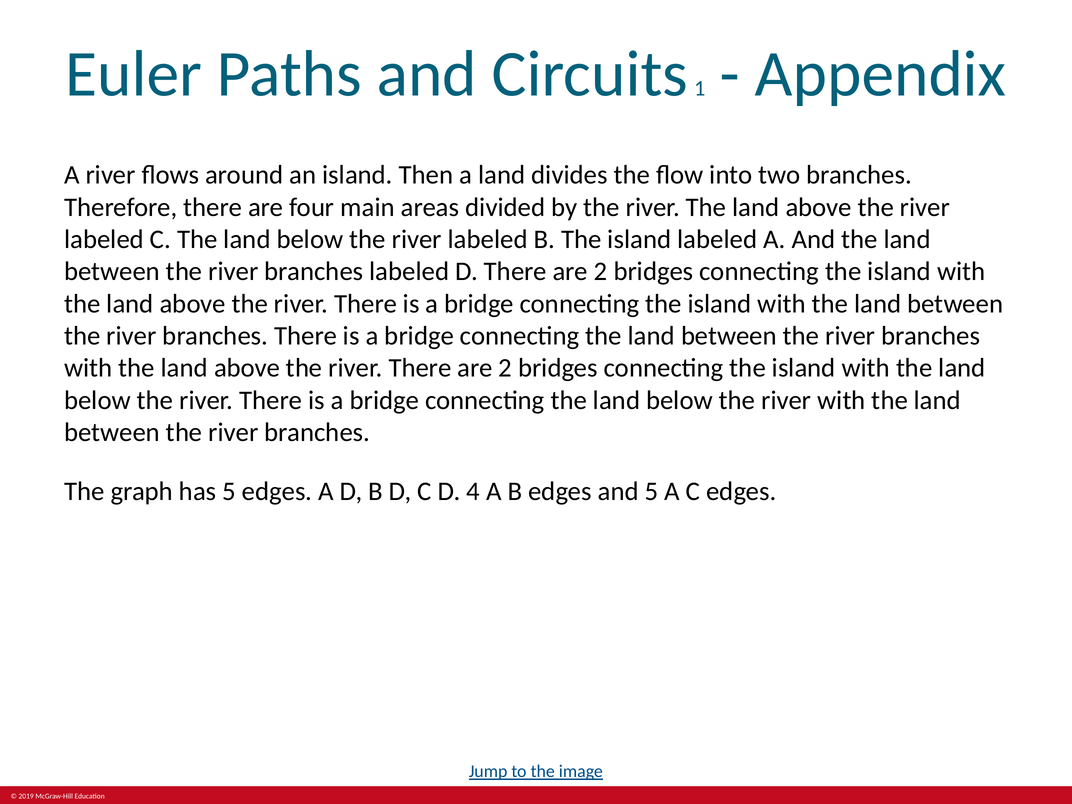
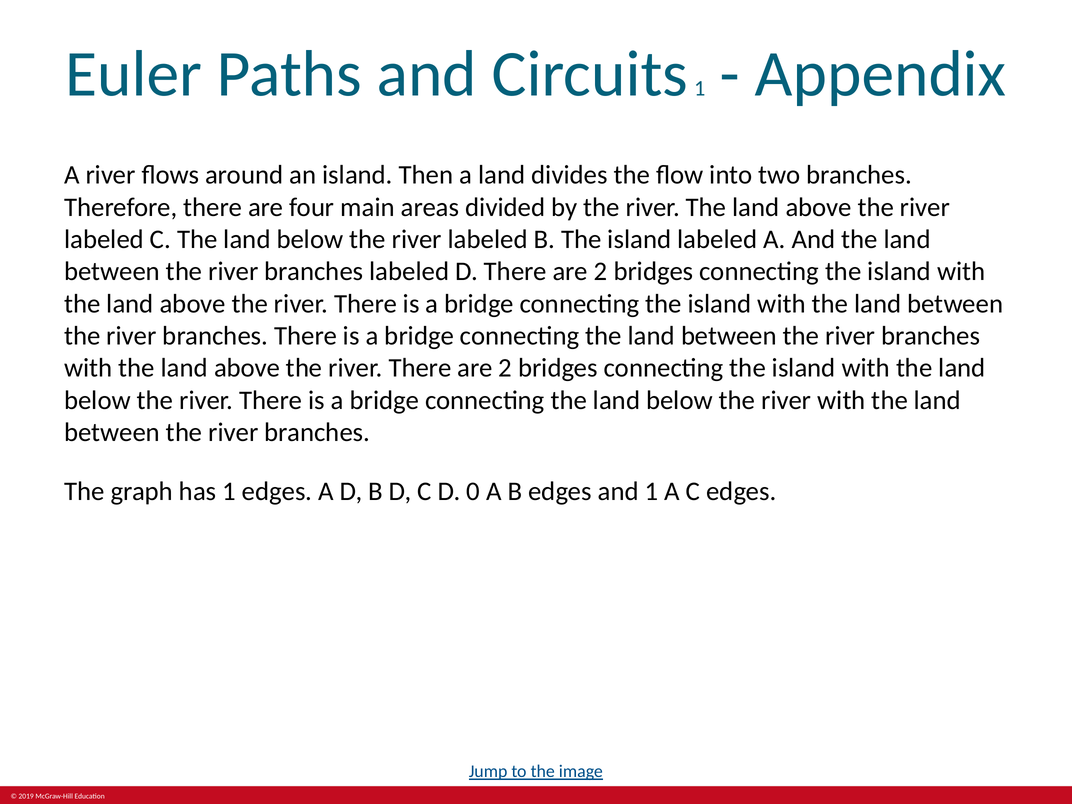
has 5: 5 -> 1
4: 4 -> 0
and 5: 5 -> 1
